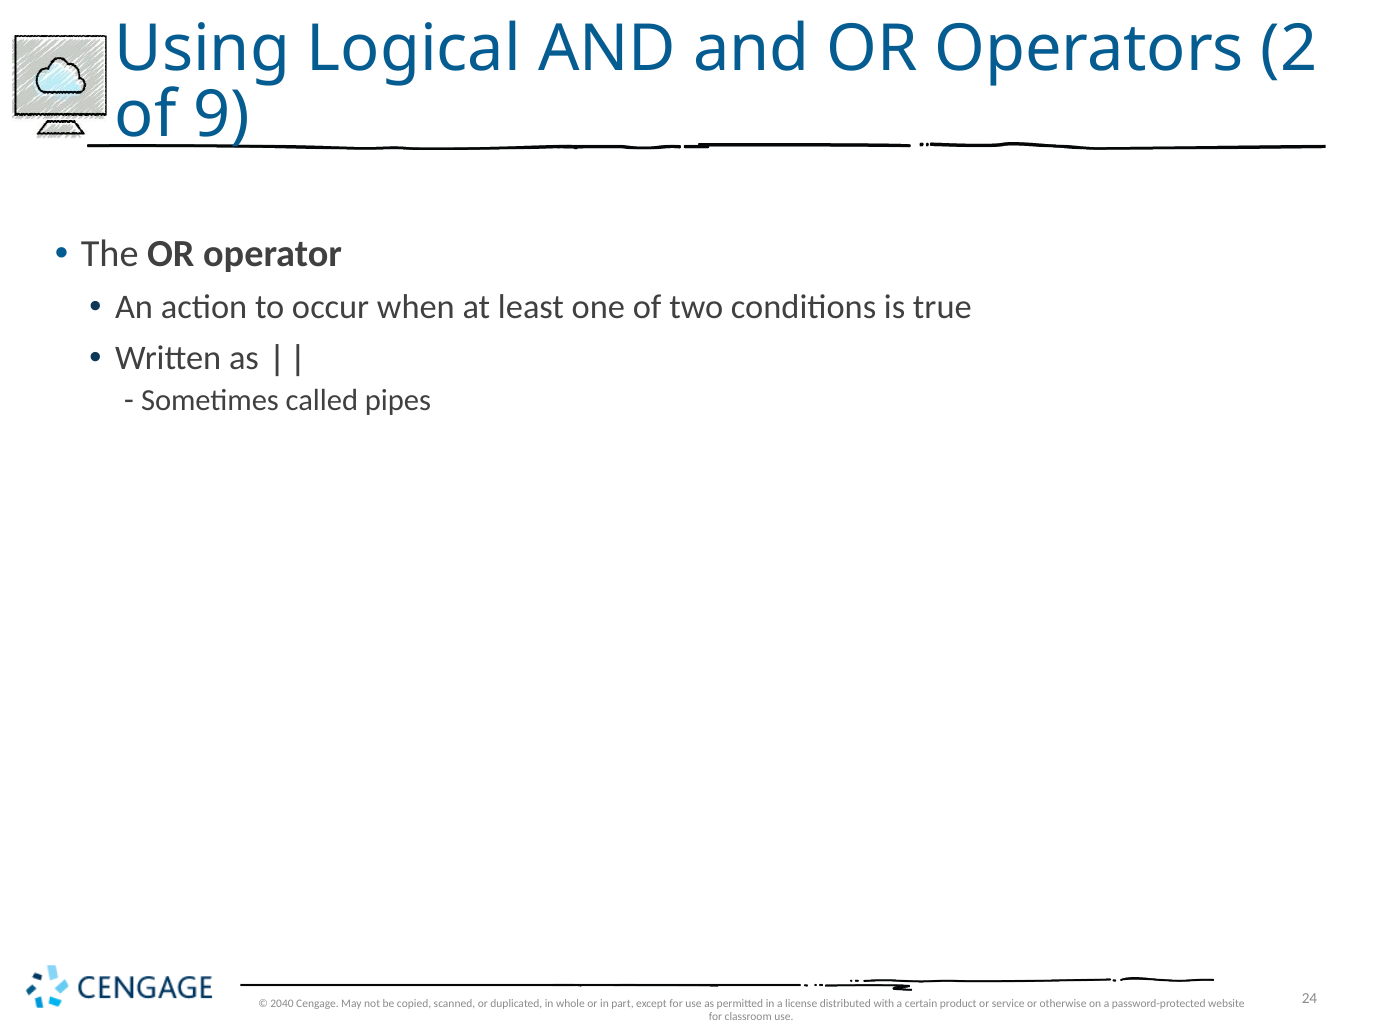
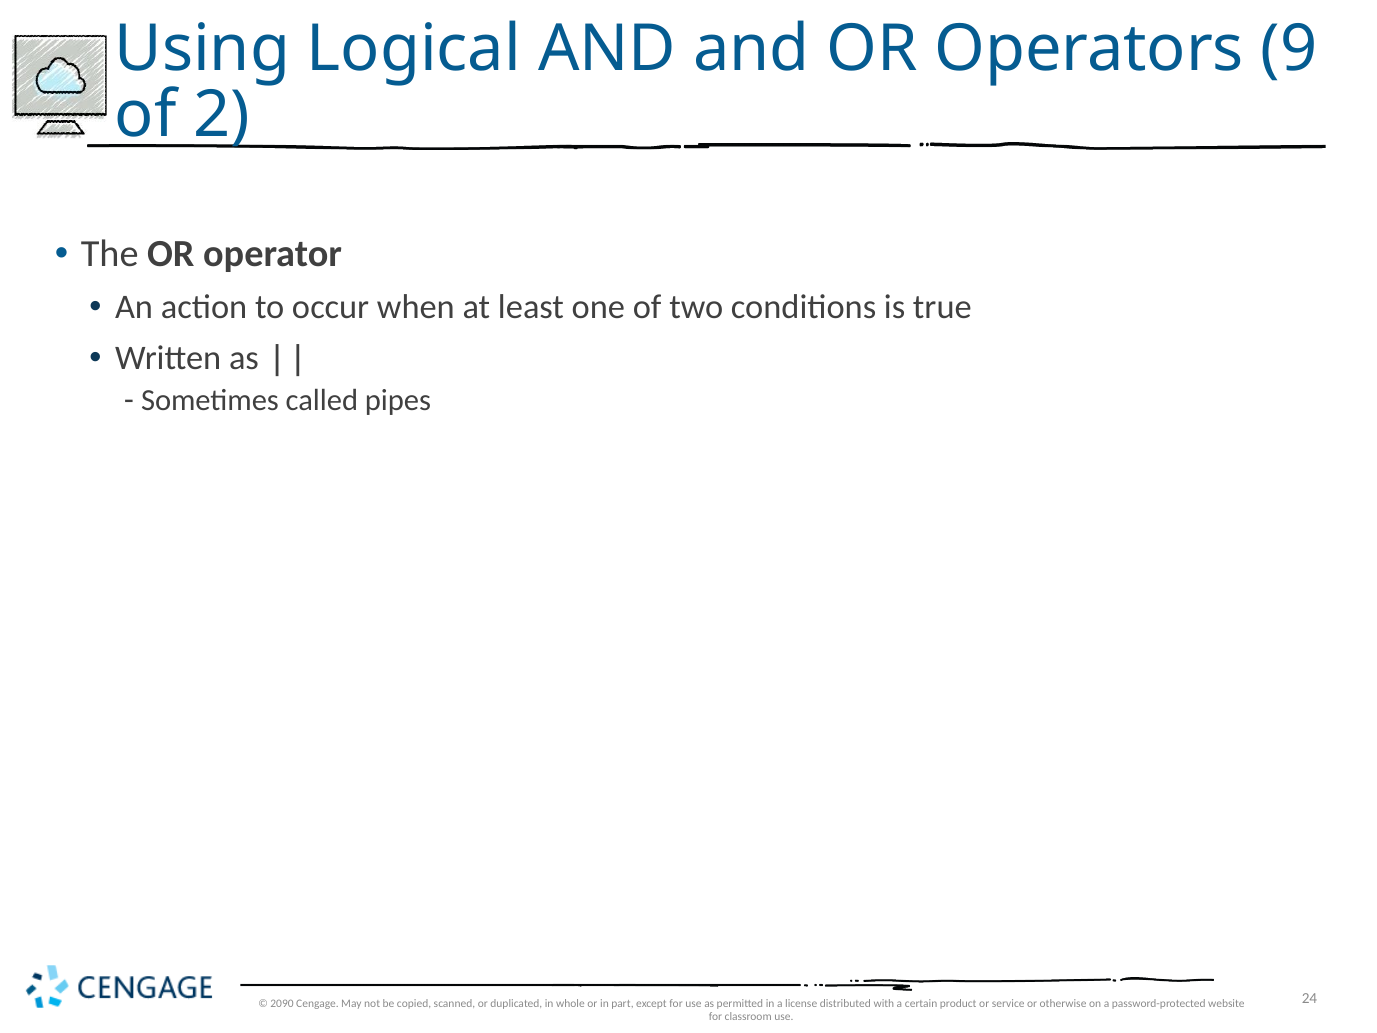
2: 2 -> 9
9: 9 -> 2
2040: 2040 -> 2090
